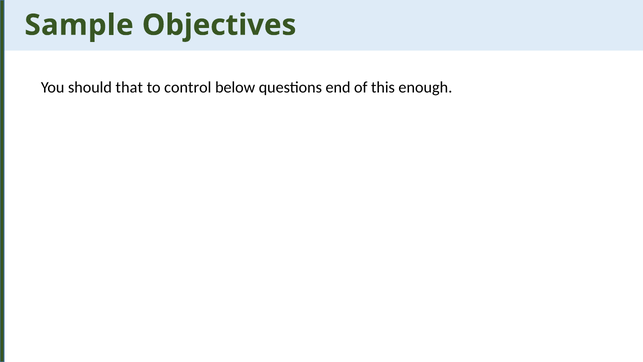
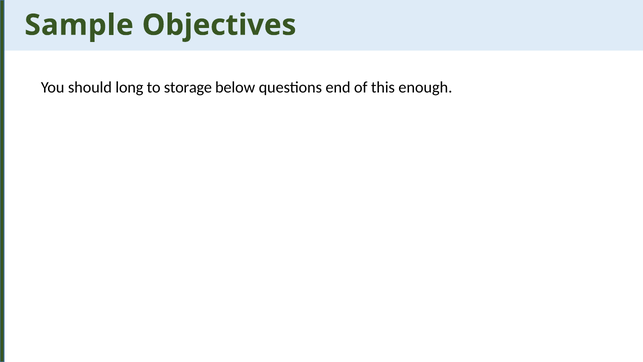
that: that -> long
control: control -> storage
